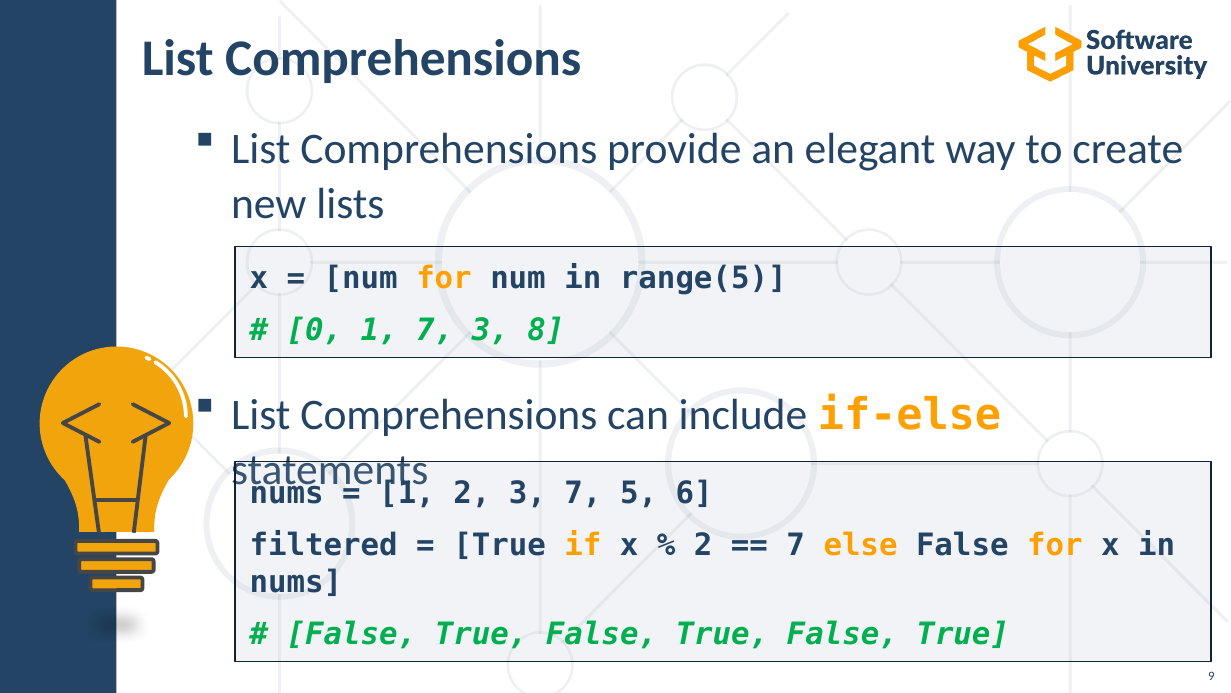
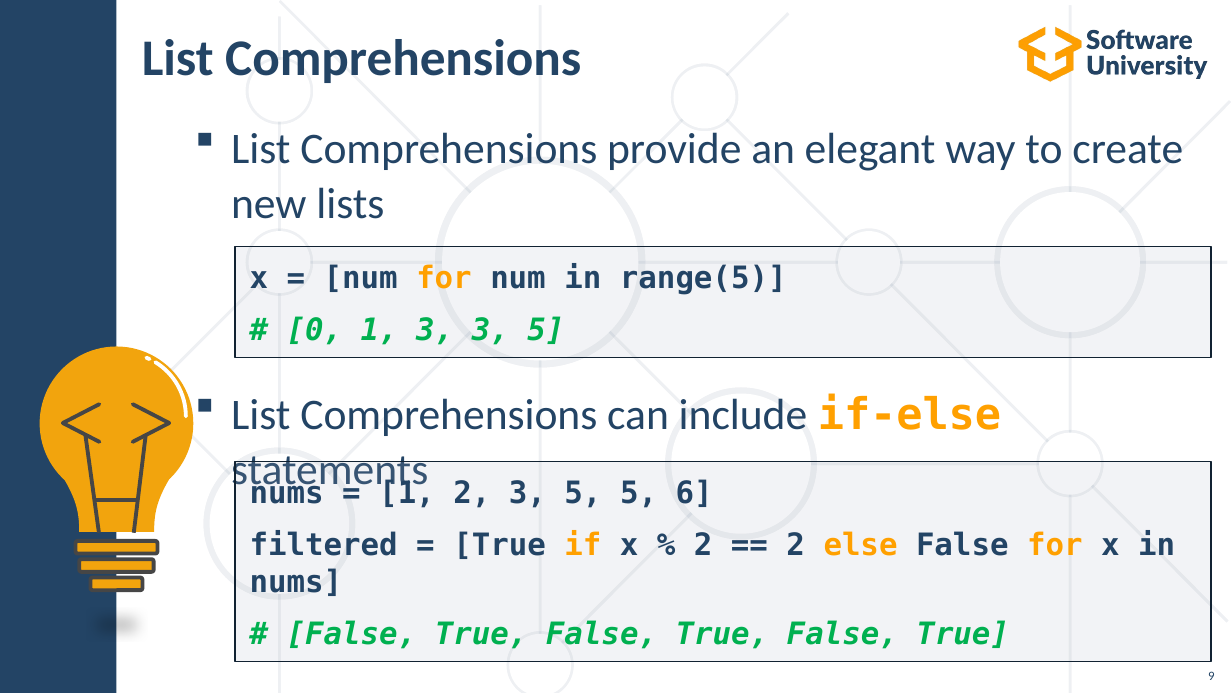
1 7: 7 -> 3
8 at (546, 330): 8 -> 5
2 3 7: 7 -> 5
7 at (796, 545): 7 -> 2
